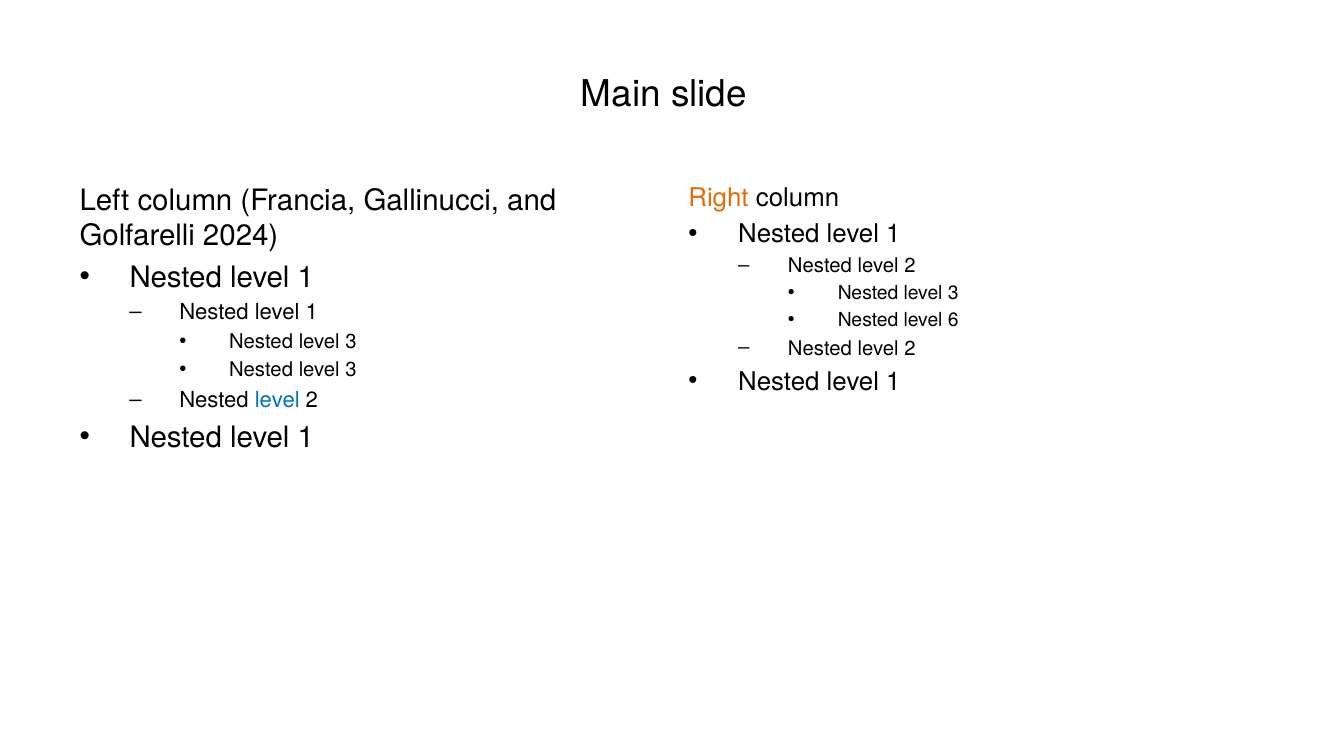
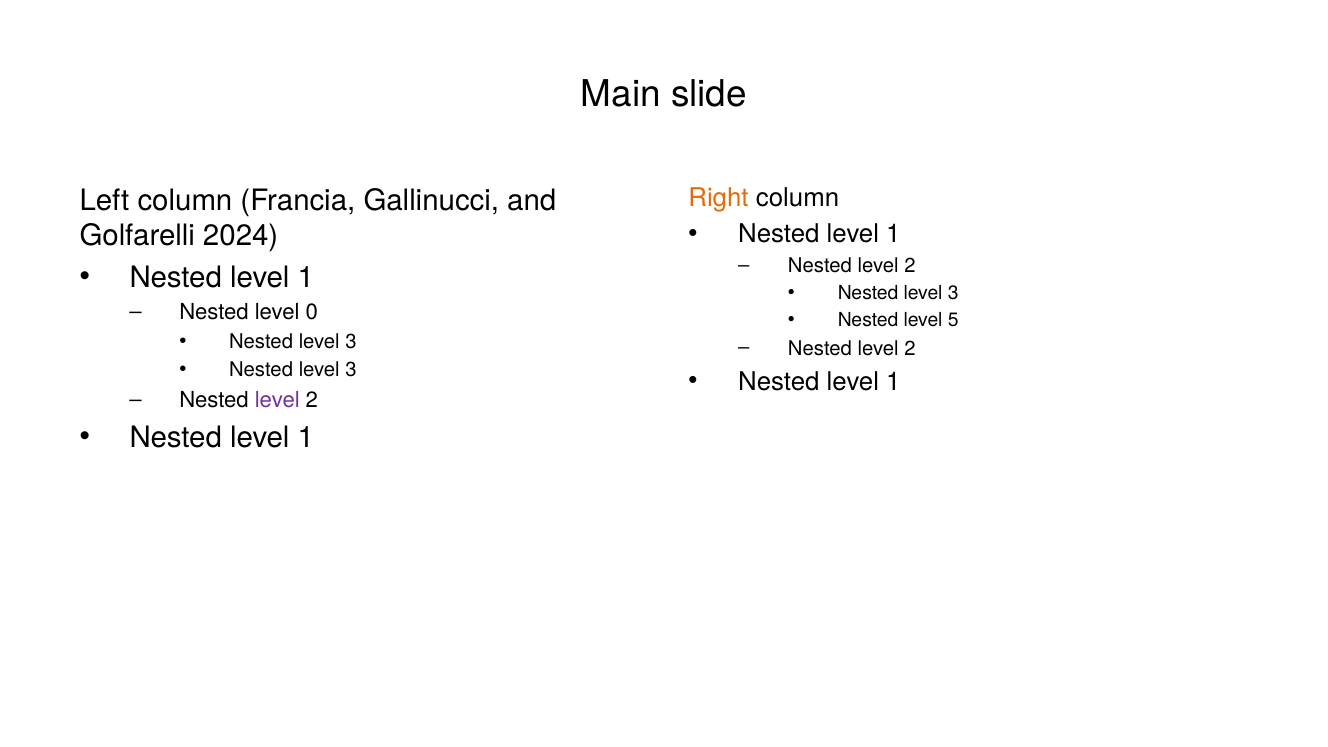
1 at (312, 312): 1 -> 0
6: 6 -> 5
level at (277, 400) colour: blue -> purple
